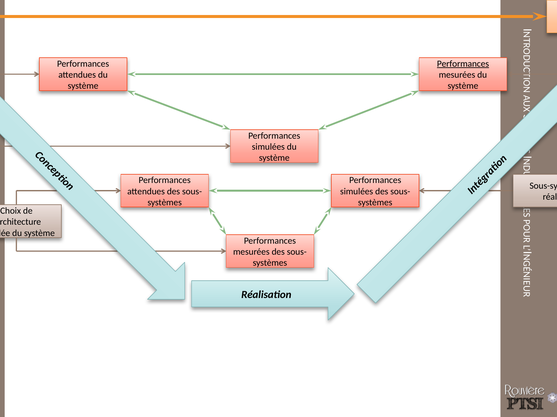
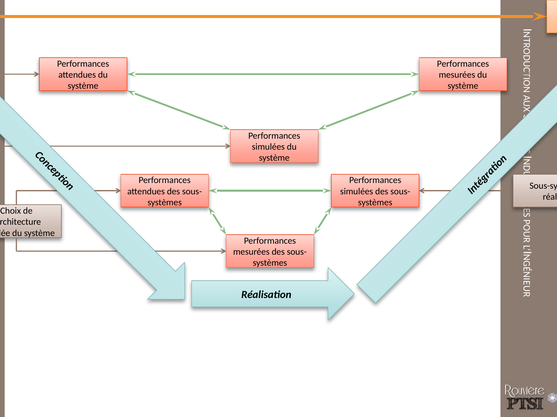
Performances at (463, 64) underline: present -> none
